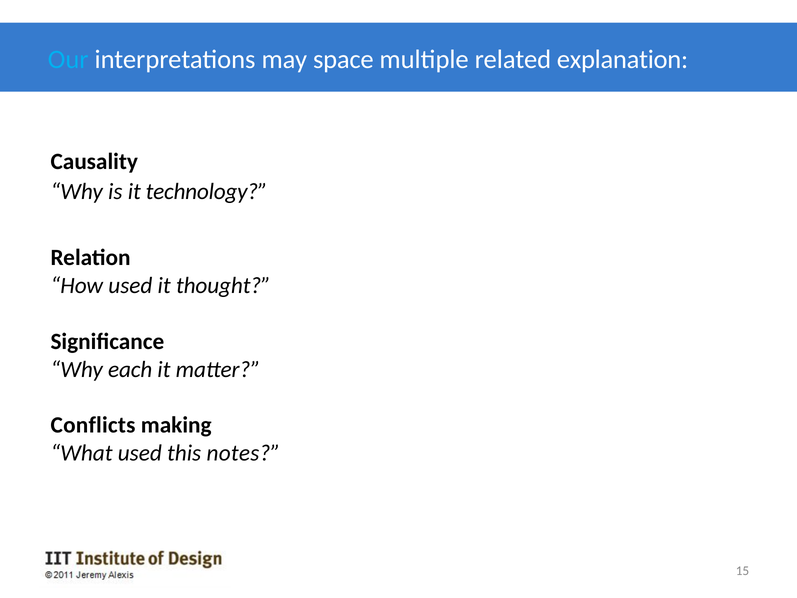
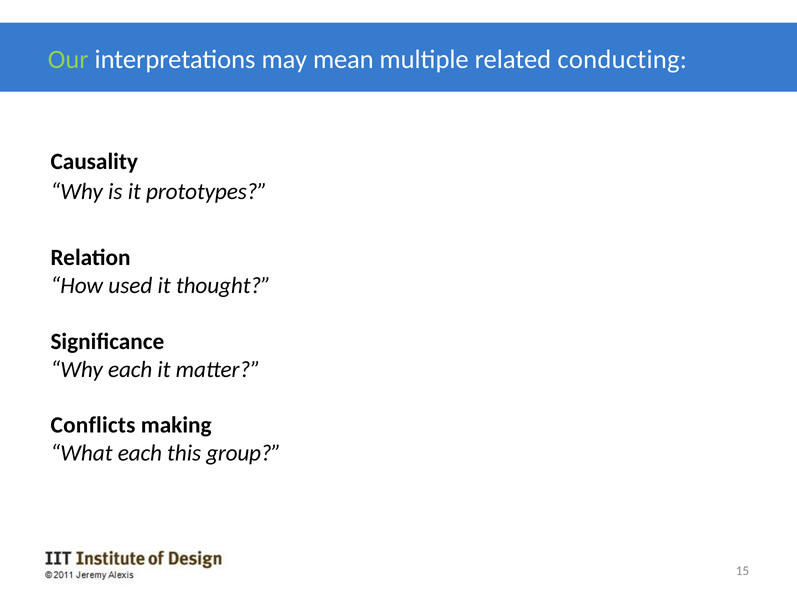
Our colour: light blue -> light green
space: space -> mean
explanation: explanation -> conducting
technology: technology -> prototypes
What used: used -> each
notes: notes -> group
